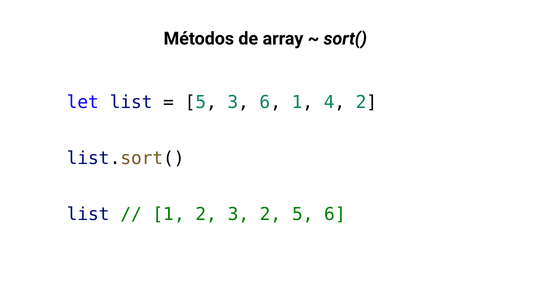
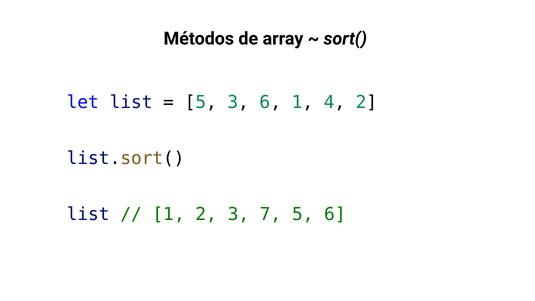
3 2: 2 -> 7
